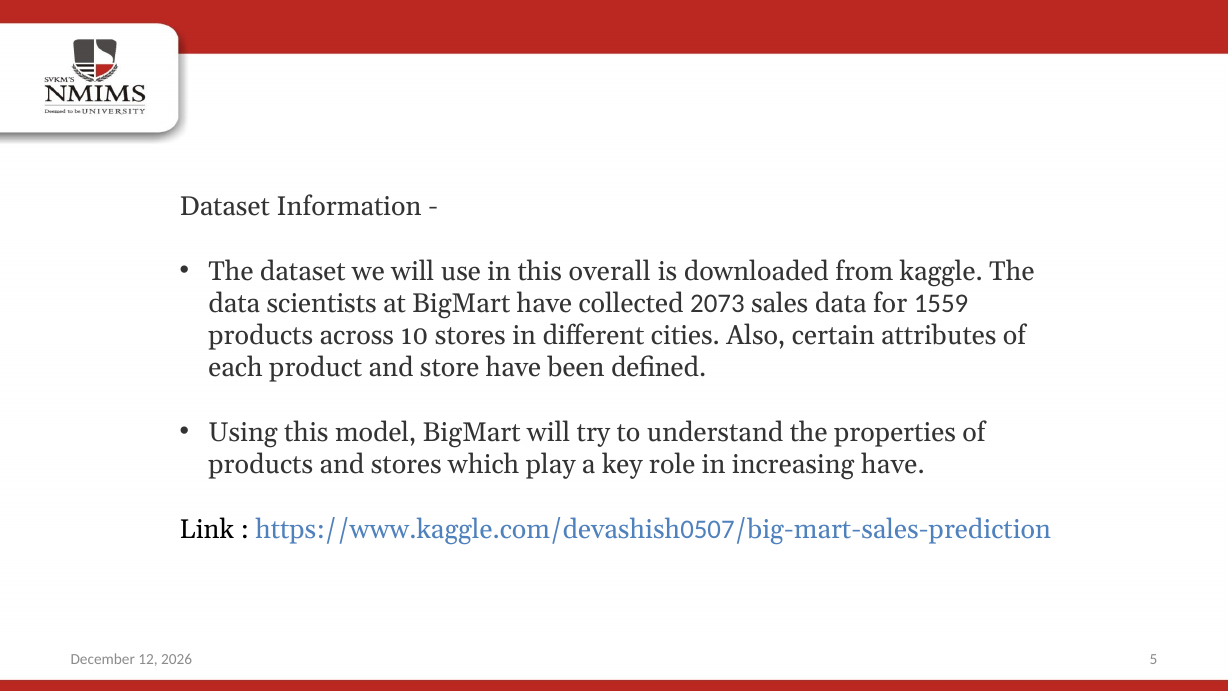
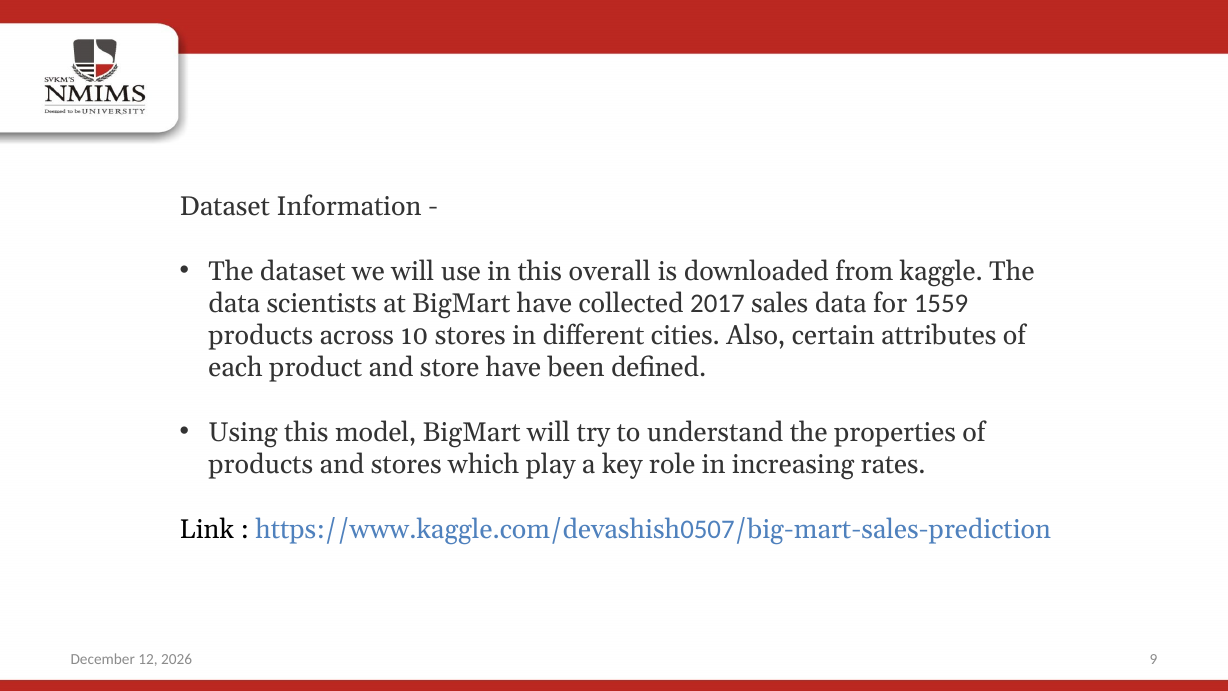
2073: 2073 -> 2017
increasing have: have -> rates
5: 5 -> 9
